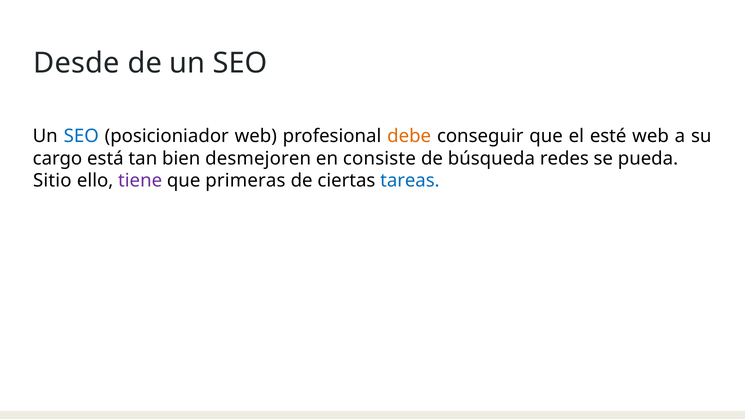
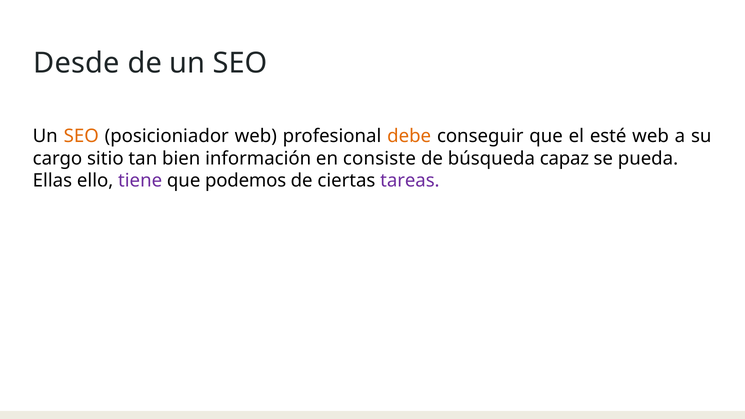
SEO at (81, 136) colour: blue -> orange
está: está -> sitio
desmejoren: desmejoren -> información
redes: redes -> capaz
Sitio: Sitio -> Ellas
primeras: primeras -> podemos
tareas colour: blue -> purple
